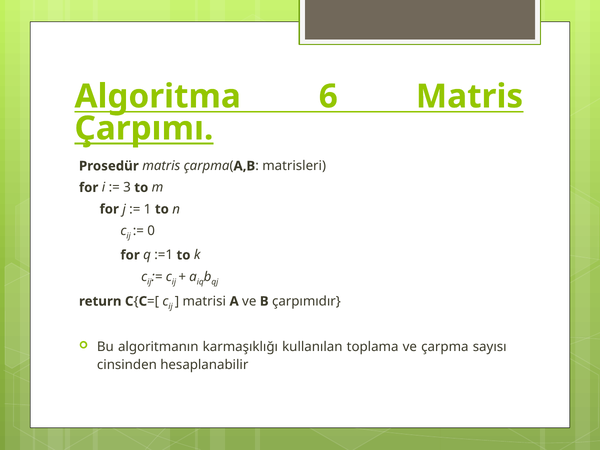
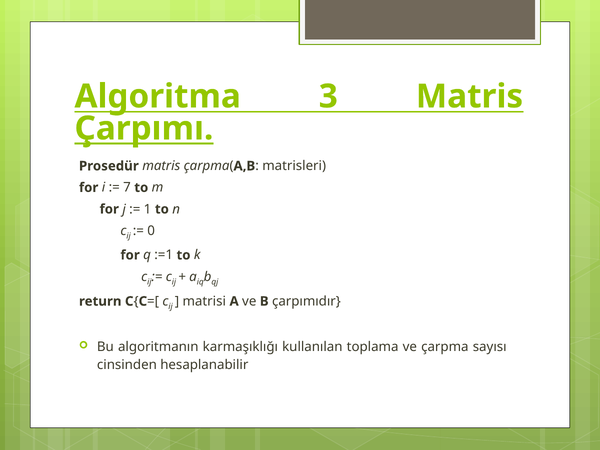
6: 6 -> 3
3: 3 -> 7
